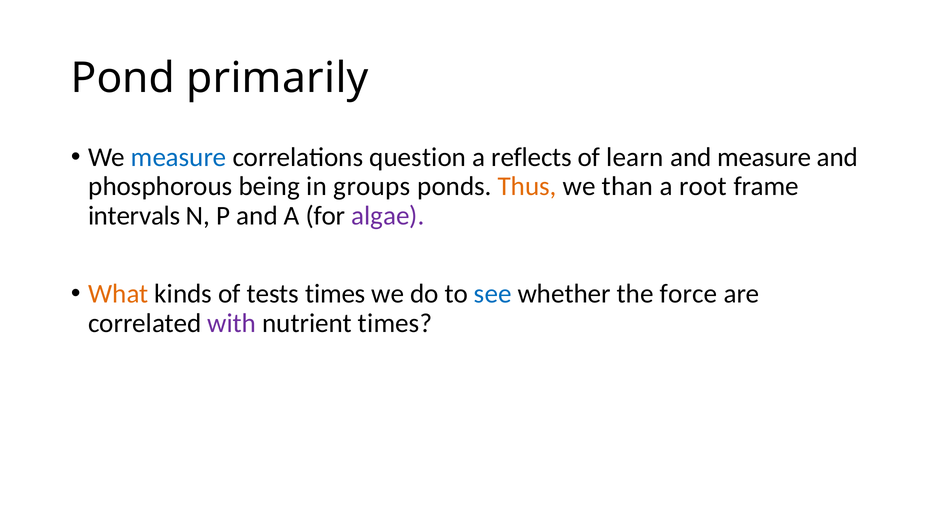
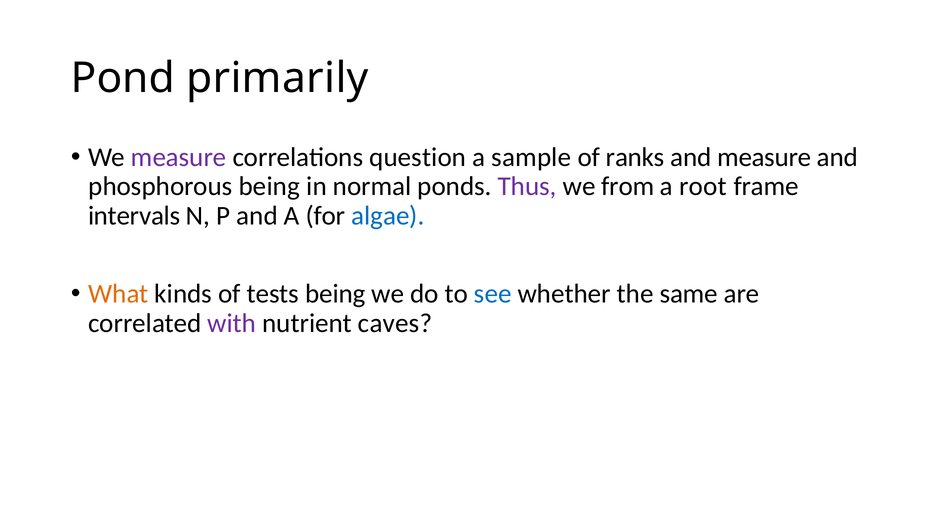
measure at (179, 157) colour: blue -> purple
reflects: reflects -> sample
learn: learn -> ranks
groups: groups -> normal
Thus colour: orange -> purple
than: than -> from
algae colour: purple -> blue
tests times: times -> being
force: force -> same
nutrient times: times -> caves
